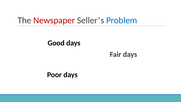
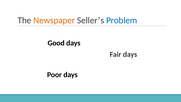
Newspaper colour: red -> orange
